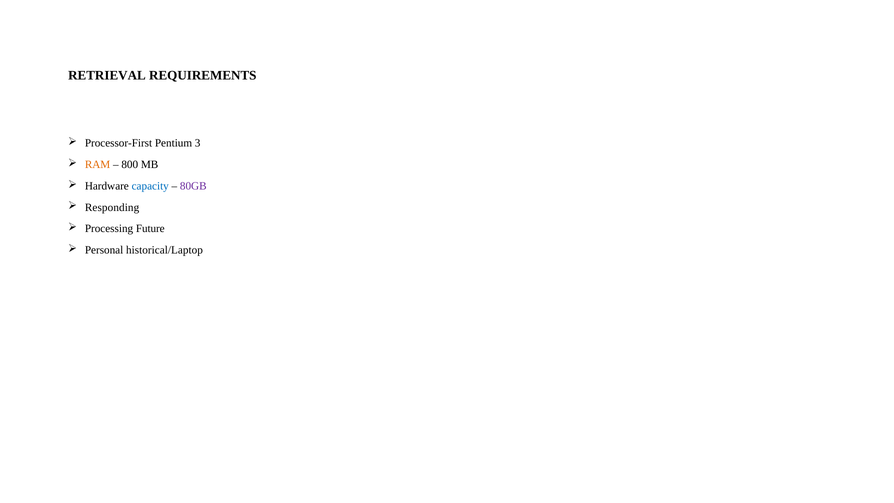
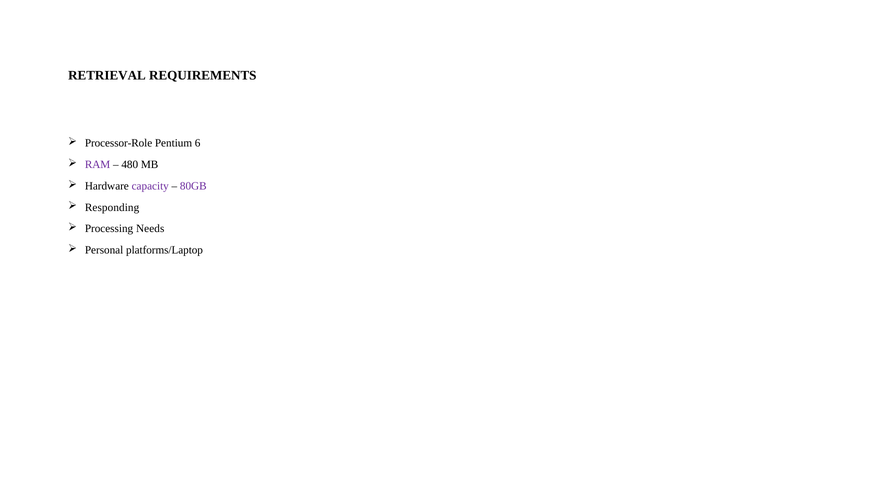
Processor-First: Processor-First -> Processor-Role
3: 3 -> 6
RAM colour: orange -> purple
800: 800 -> 480
capacity colour: blue -> purple
Future: Future -> Needs
historical/Laptop: historical/Laptop -> platforms/Laptop
